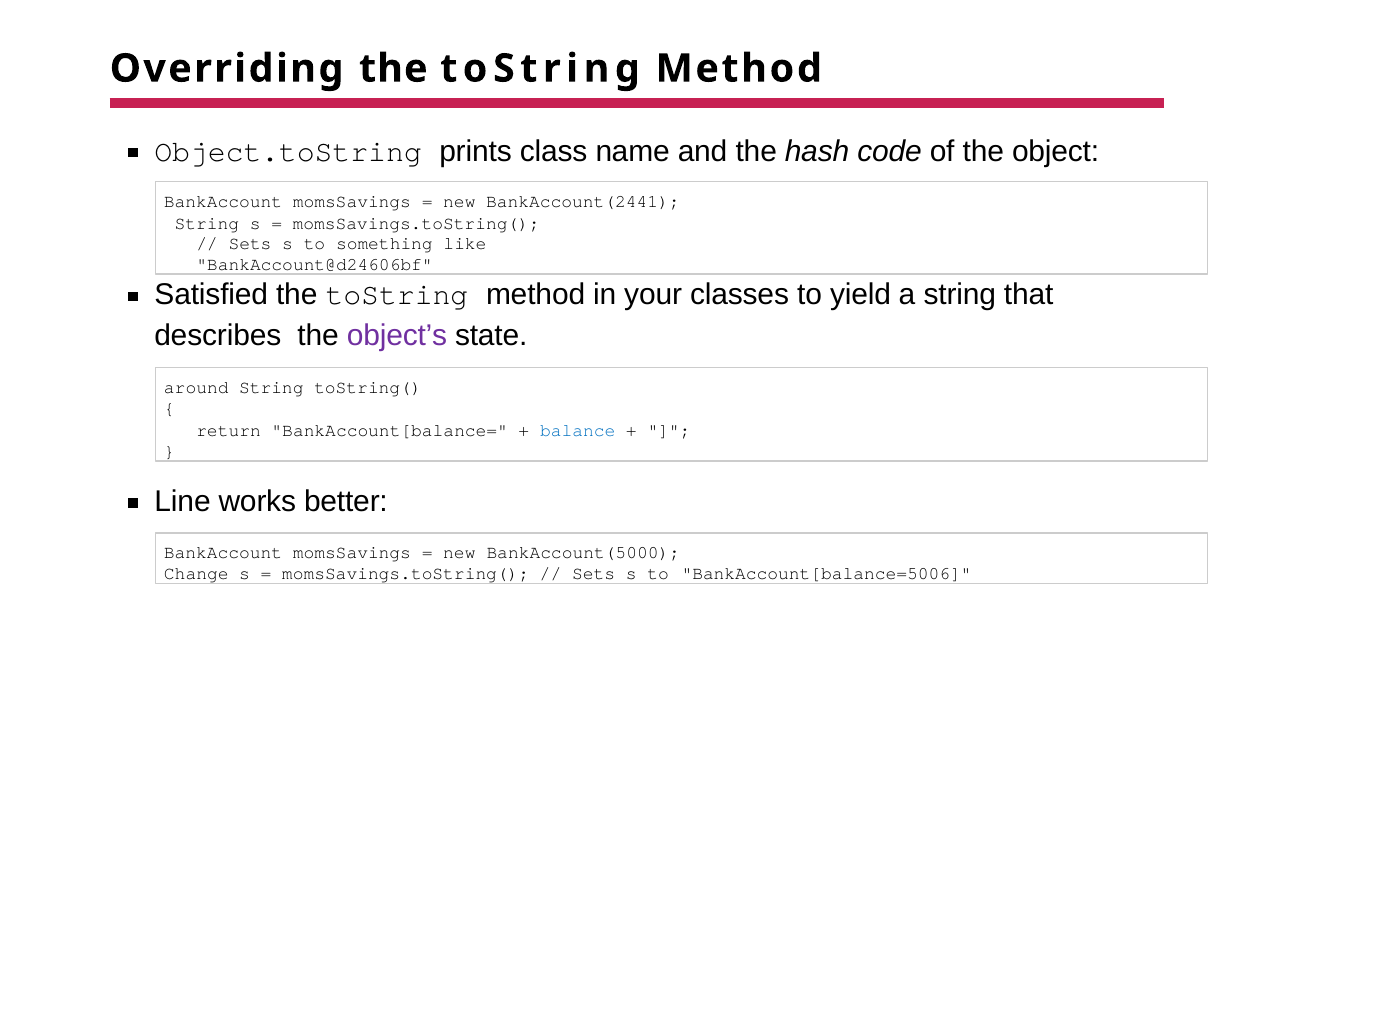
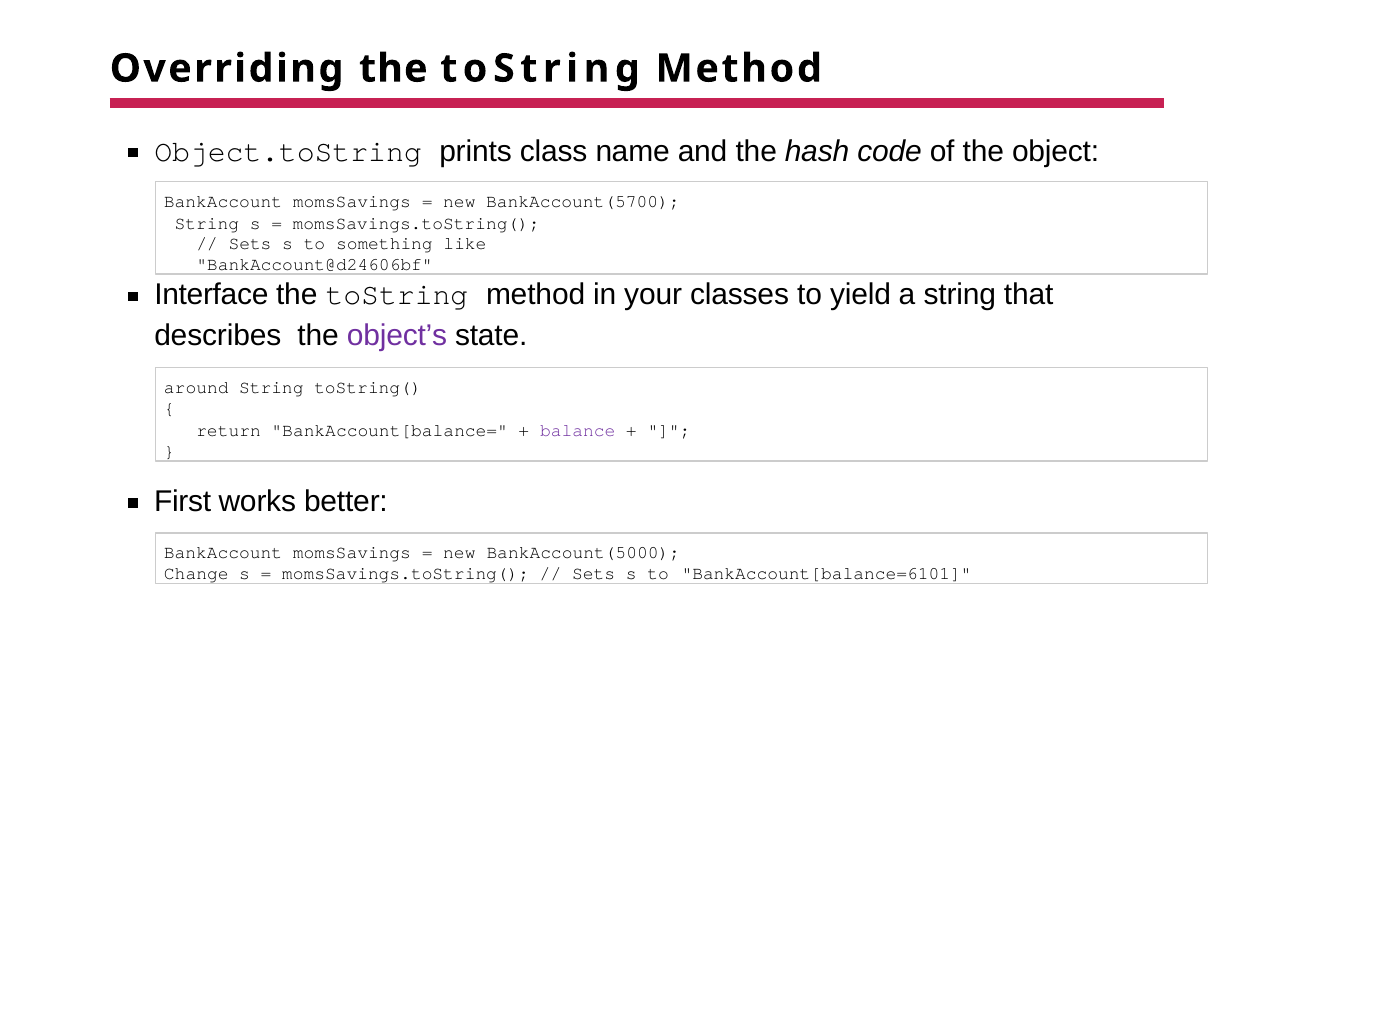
BankAccount(2441: BankAccount(2441 -> BankAccount(5700
Satisfied: Satisfied -> Interface
balance colour: blue -> purple
Line: Line -> First
BankAccount[balance=5006: BankAccount[balance=5006 -> BankAccount[balance=6101
